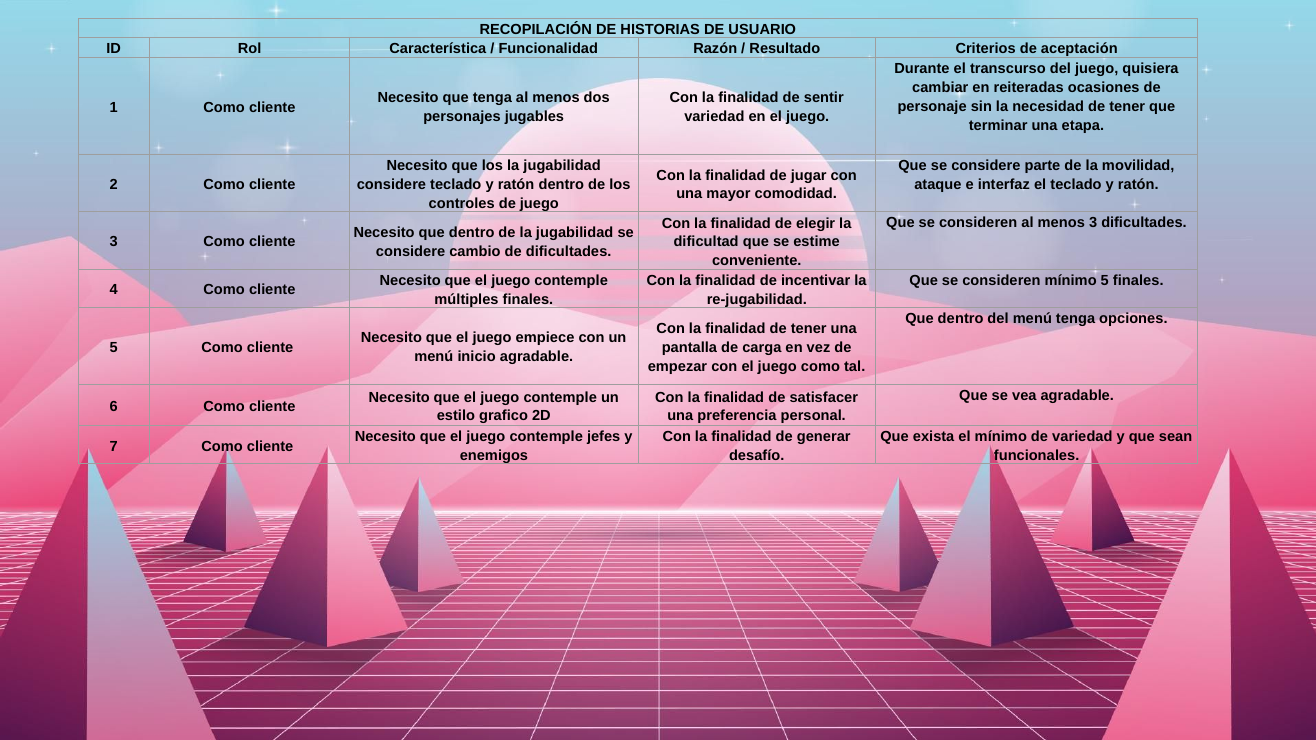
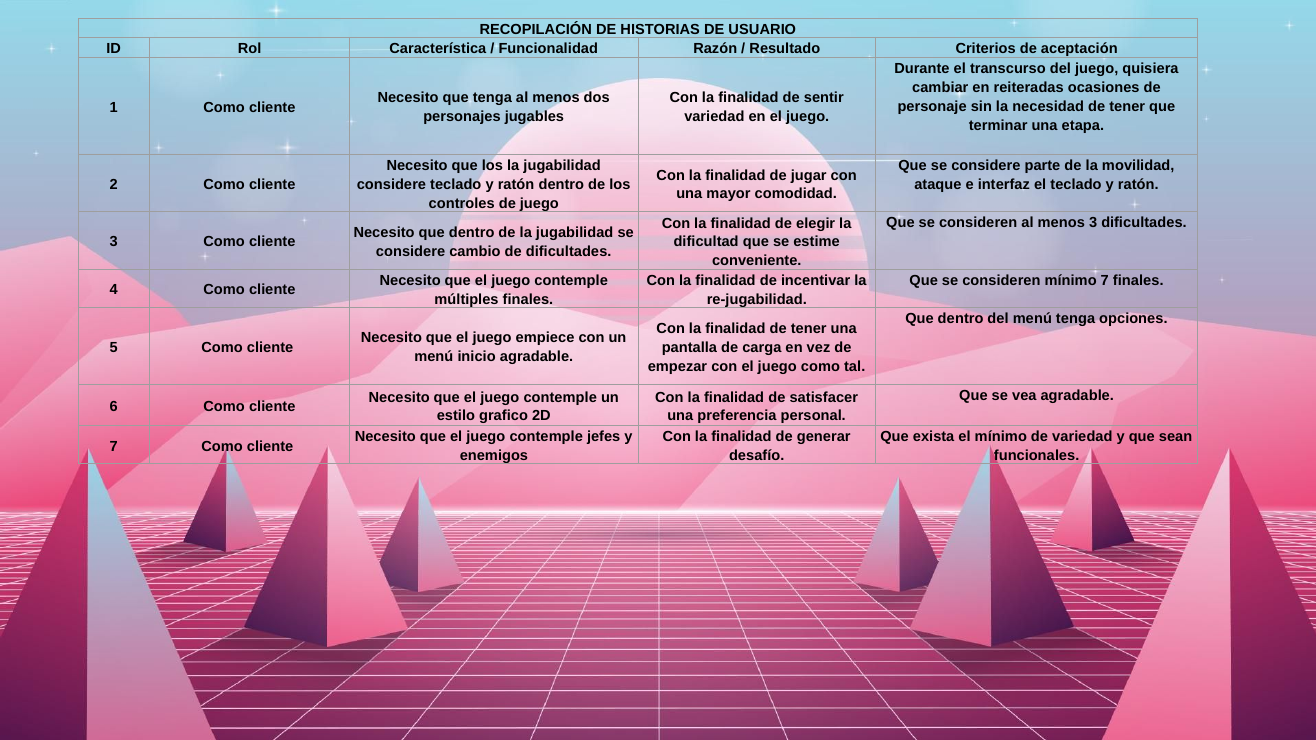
mínimo 5: 5 -> 7
